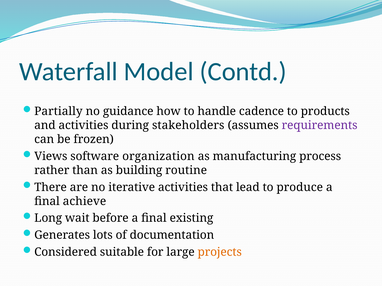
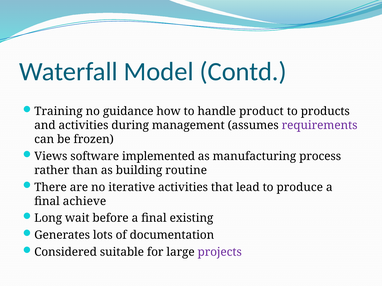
Partially: Partially -> Training
cadence: cadence -> product
stakeholders: stakeholders -> management
organization: organization -> implemented
projects colour: orange -> purple
